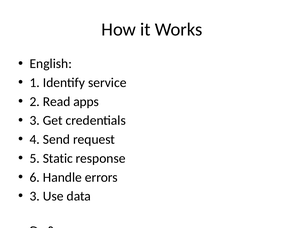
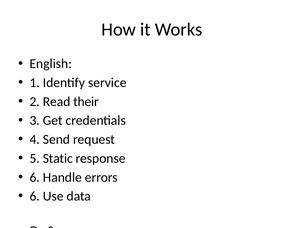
apps: apps -> their
3 at (35, 196): 3 -> 6
